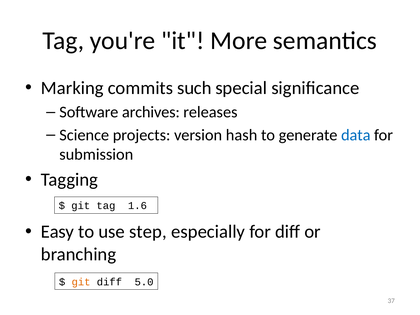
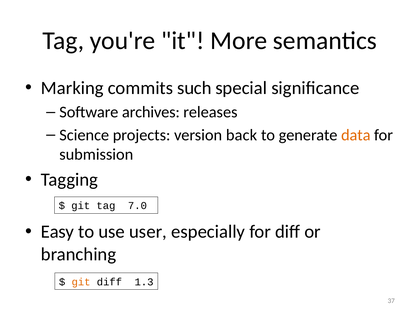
hash: hash -> back
data colour: blue -> orange
1.6: 1.6 -> 7.0
step: step -> user
5.0: 5.0 -> 1.3
